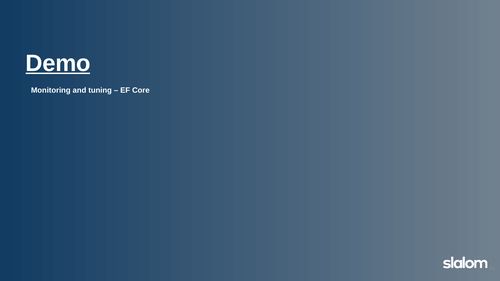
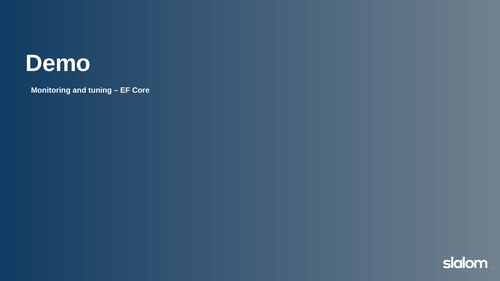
Demo underline: present -> none
